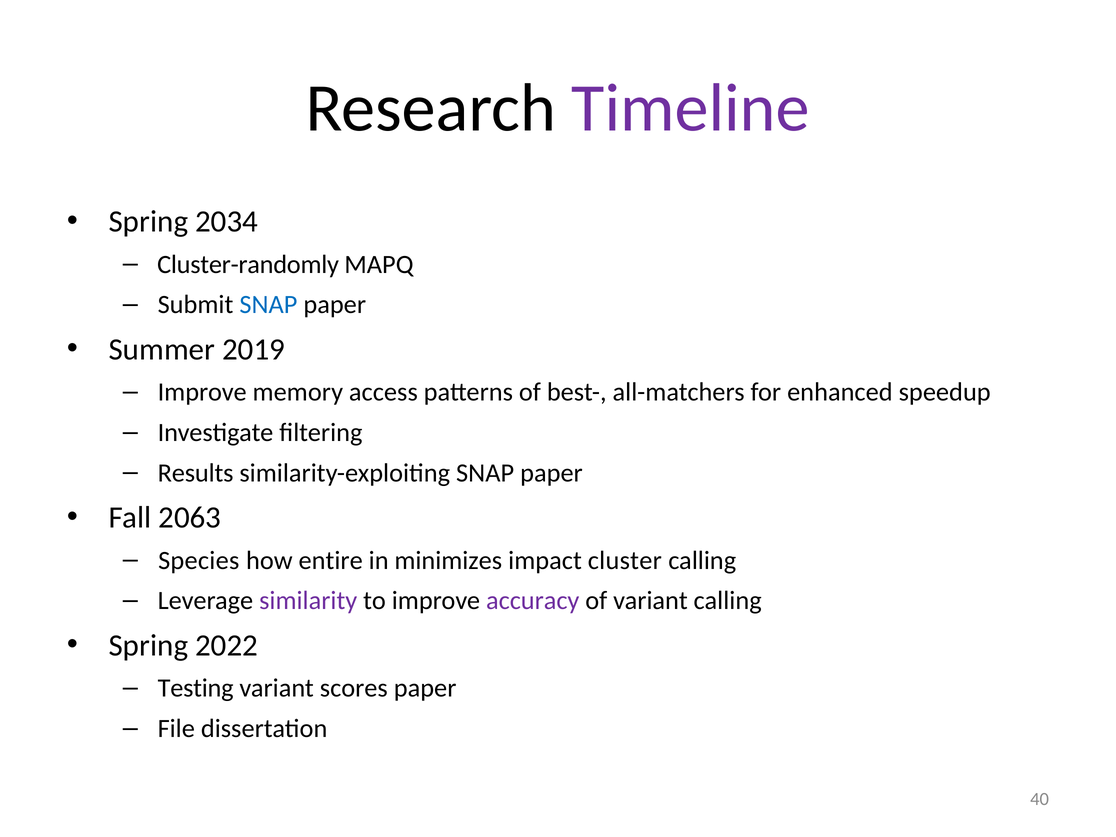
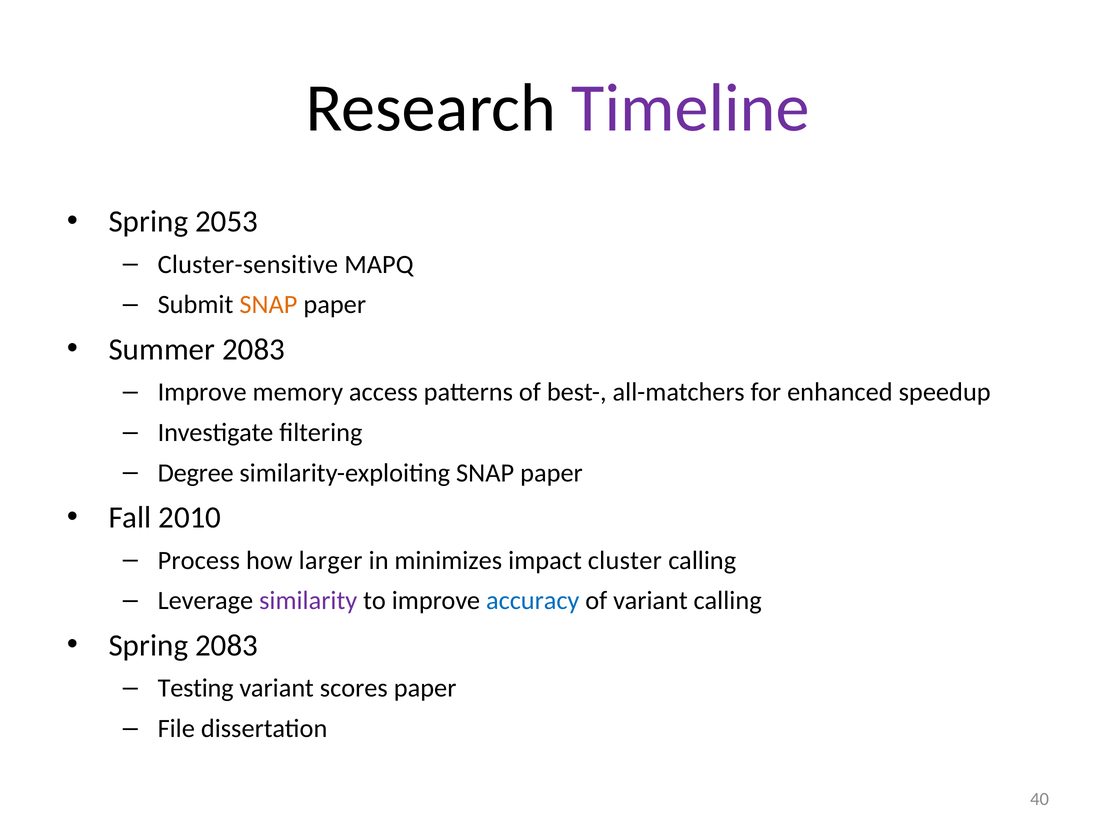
2034: 2034 -> 2053
Cluster-randomly: Cluster-randomly -> Cluster-sensitive
SNAP at (268, 305) colour: blue -> orange
Summer 2019: 2019 -> 2083
Results: Results -> Degree
2063: 2063 -> 2010
Species: Species -> Process
entire: entire -> larger
accuracy colour: purple -> blue
Spring 2022: 2022 -> 2083
